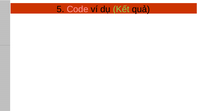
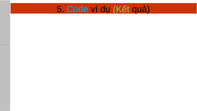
Code colour: pink -> light blue
